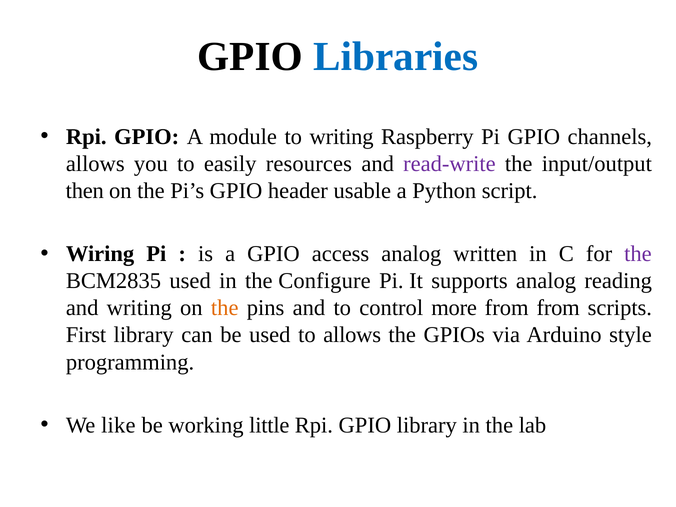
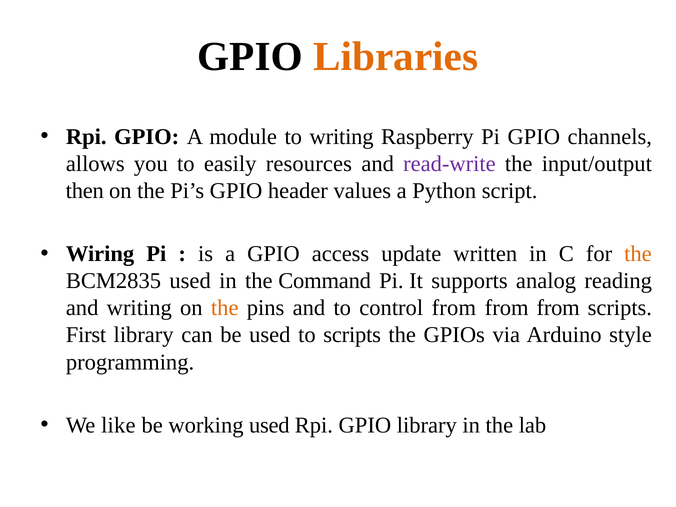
Libraries colour: blue -> orange
usable: usable -> values
access analog: analog -> update
the at (638, 254) colour: purple -> orange
Configure: Configure -> Command
control more: more -> from
to allows: allows -> scripts
working little: little -> used
